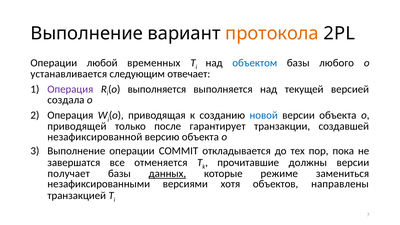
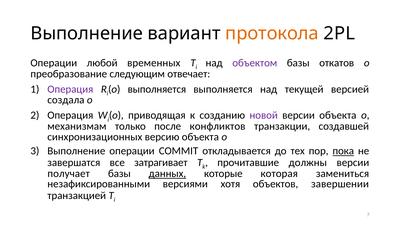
объектом colour: blue -> purple
любого: любого -> откатов
устанавливается: устанавливается -> преобразование
новой colour: blue -> purple
приводящей: приводящей -> механизмам
гарантирует: гарантирует -> конфликтов
незафиксированной: незафиксированной -> синхронизационных
пока underline: none -> present
отменяется: отменяется -> затрагивает
режиме: режиме -> которая
направлены: направлены -> завершении
